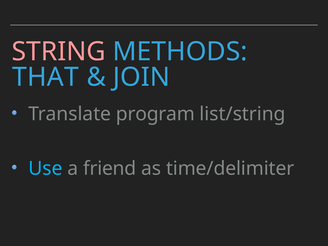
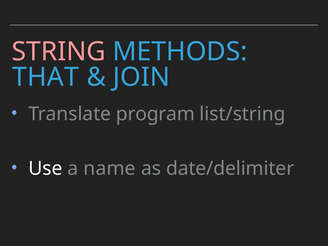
Use colour: light blue -> white
friend: friend -> name
time/delimiter: time/delimiter -> date/delimiter
